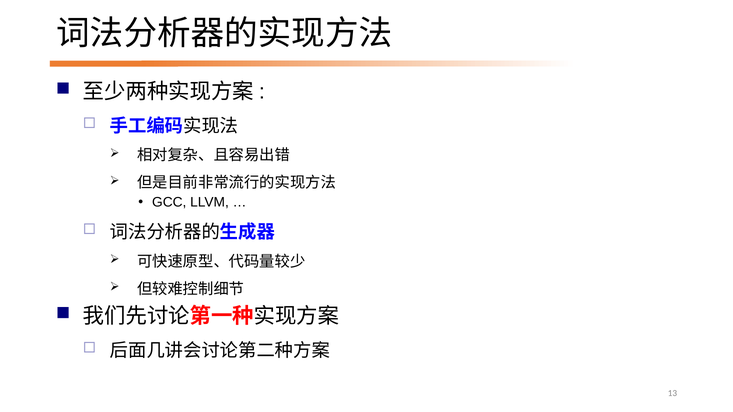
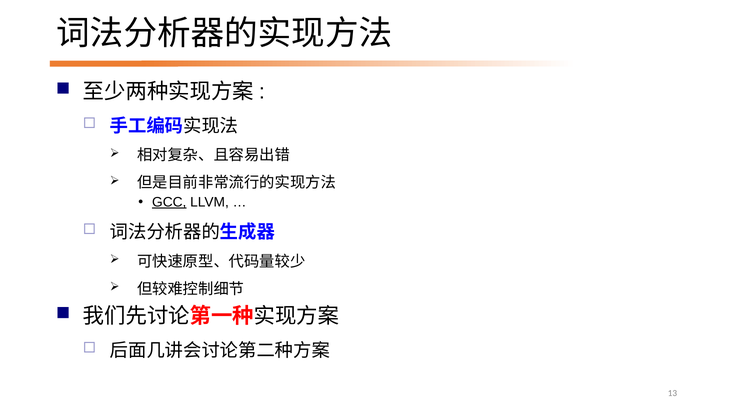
GCC underline: none -> present
